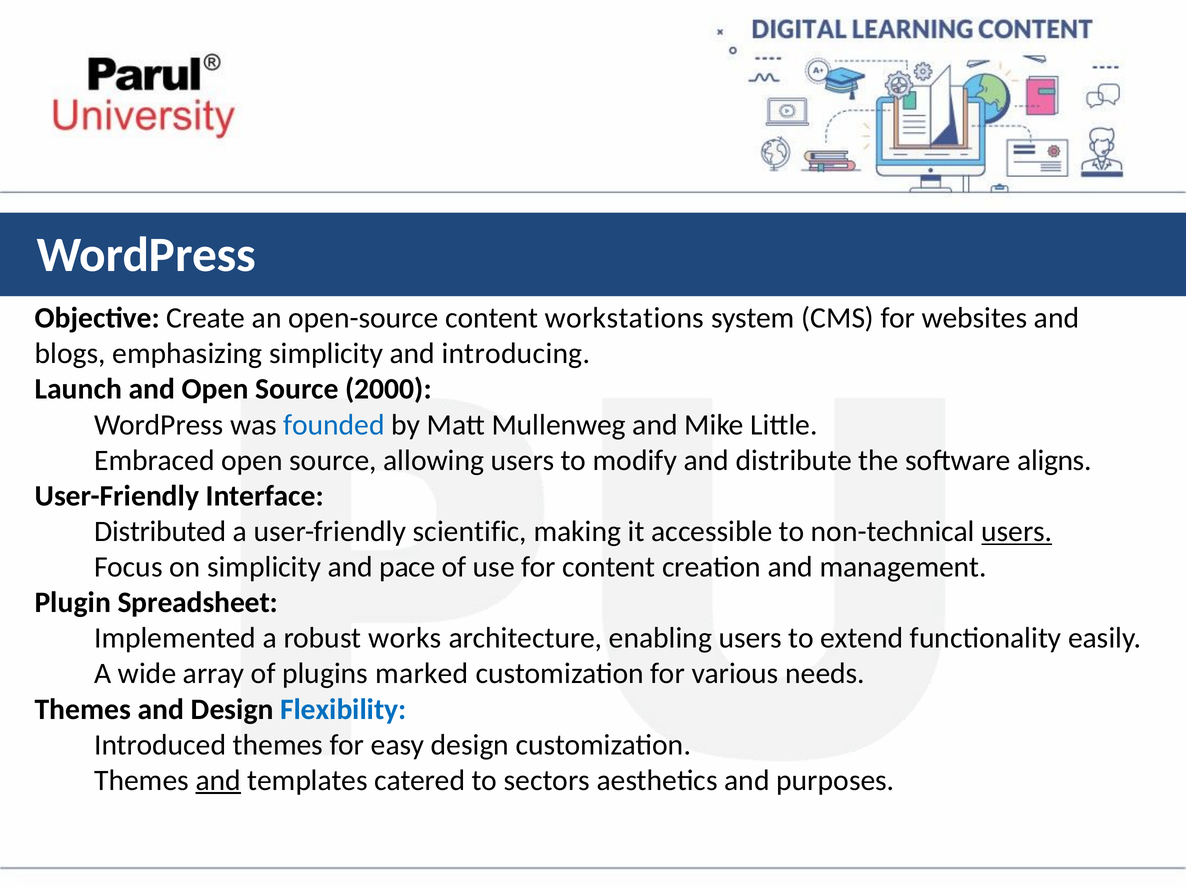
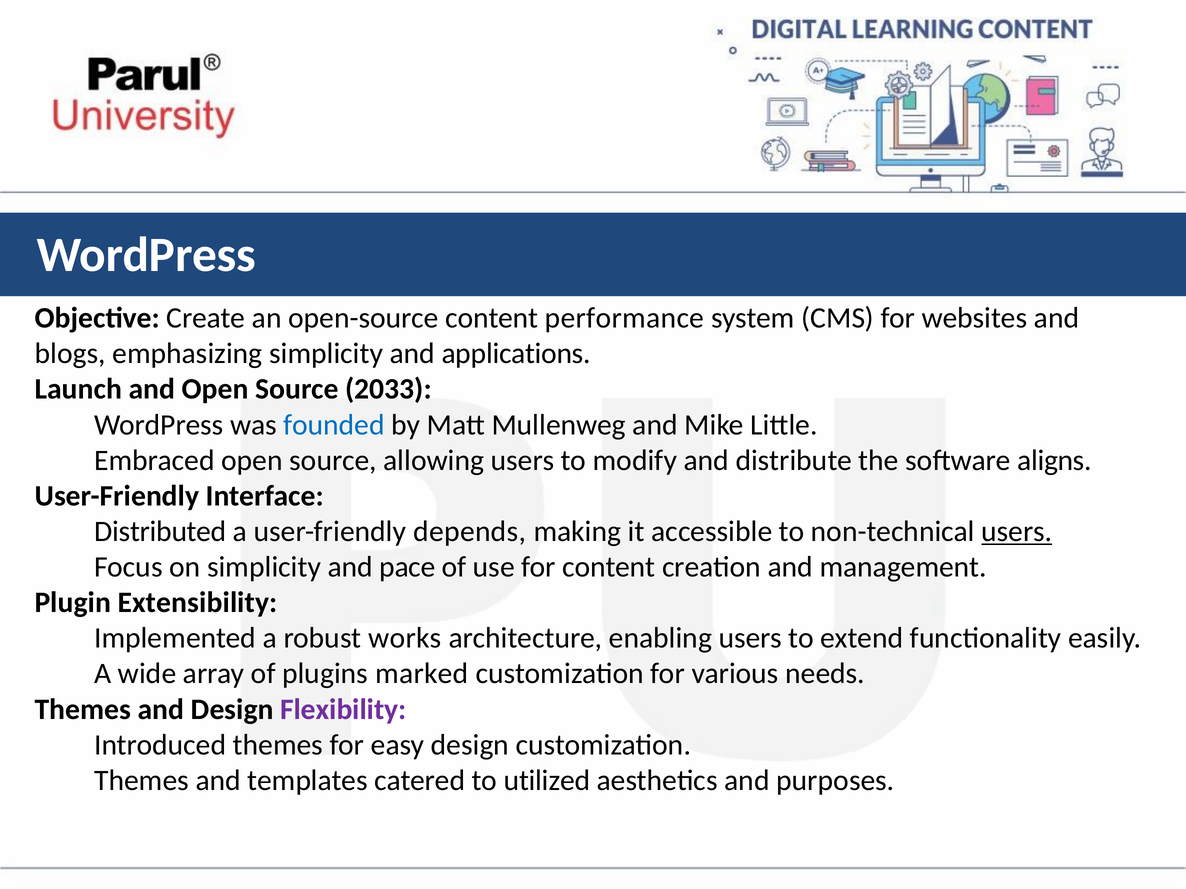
workstations: workstations -> performance
introducing: introducing -> applications
2000: 2000 -> 2033
scientific: scientific -> depends
Spreadsheet: Spreadsheet -> Extensibility
Flexibility colour: blue -> purple
and at (218, 781) underline: present -> none
sectors: sectors -> utilized
